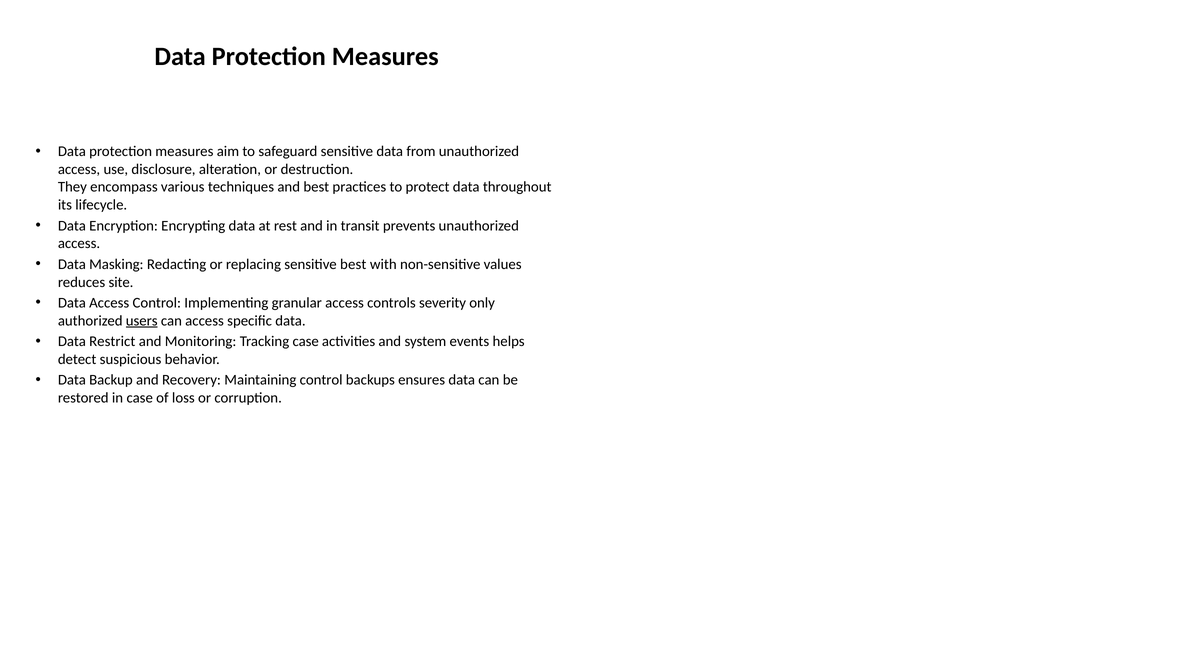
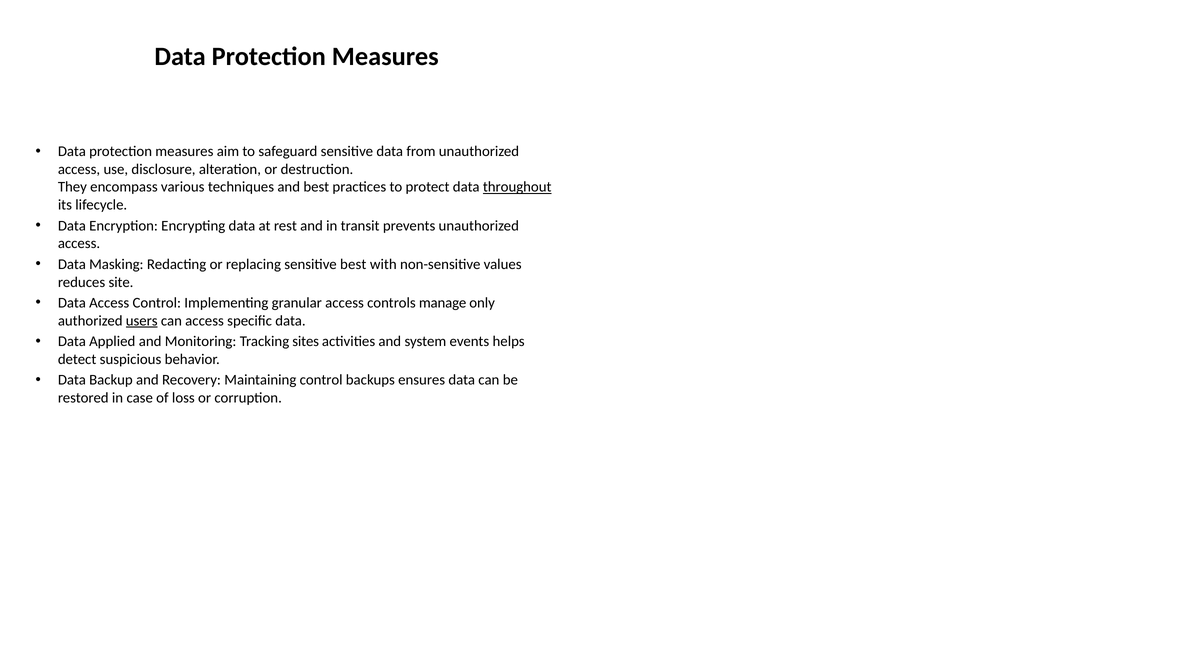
throughout underline: none -> present
severity: severity -> manage
Restrict: Restrict -> Applied
Tracking case: case -> sites
